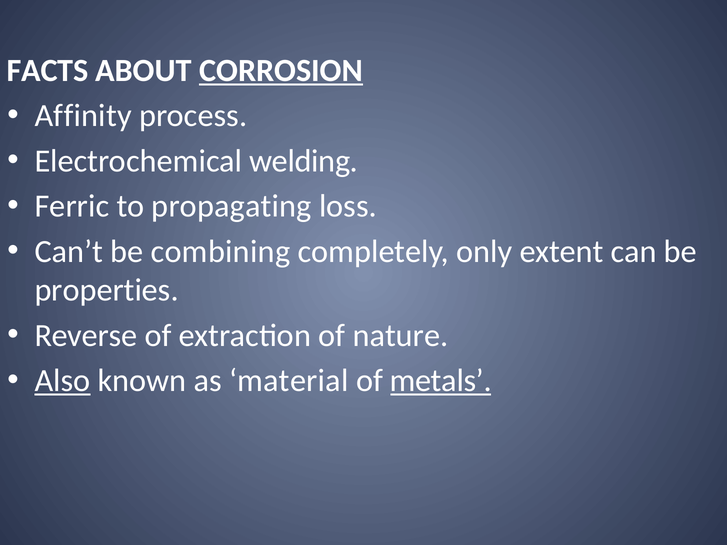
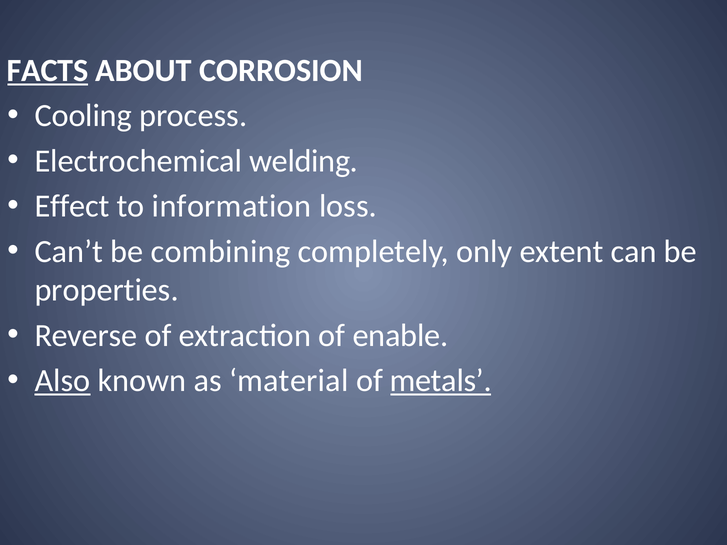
FACTS underline: none -> present
CORROSION underline: present -> none
Affinity: Affinity -> Cooling
Ferric: Ferric -> Effect
propagating: propagating -> information
nature: nature -> enable
